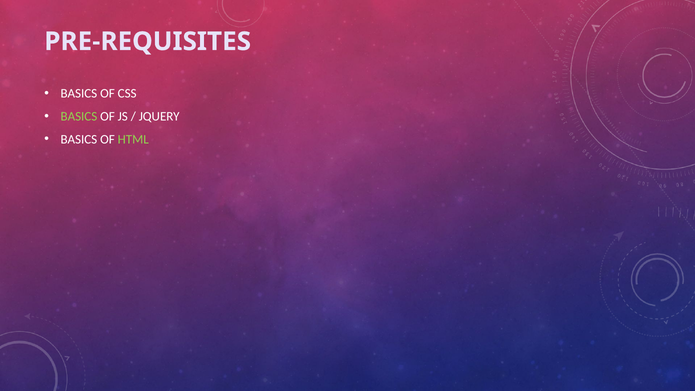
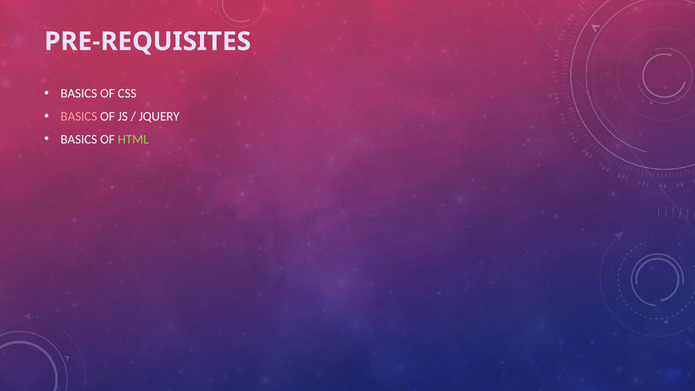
BASICS at (79, 116) colour: light green -> pink
